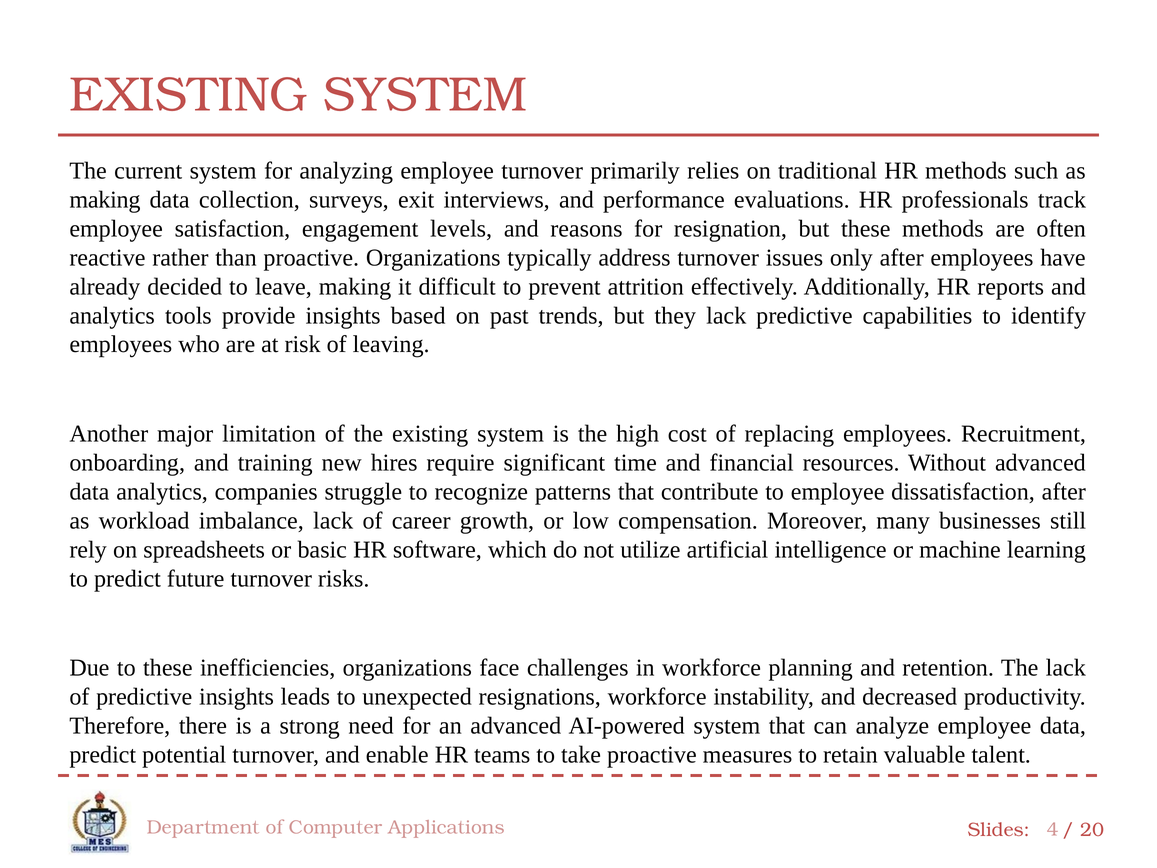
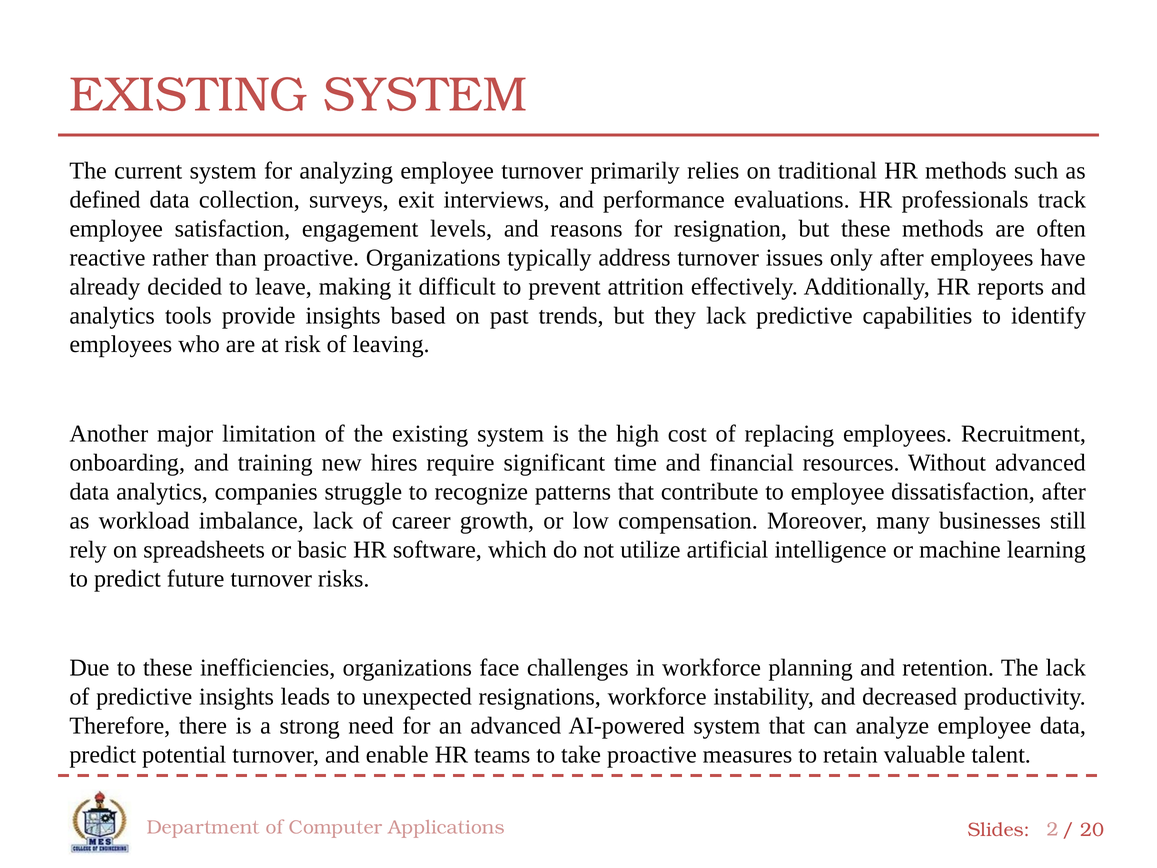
making at (105, 200): making -> defined
4: 4 -> 2
